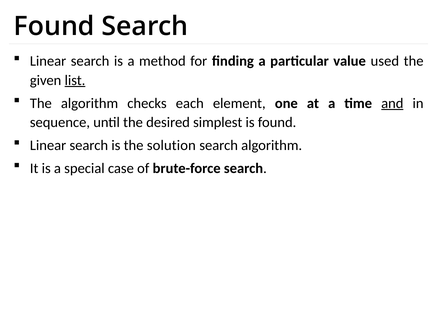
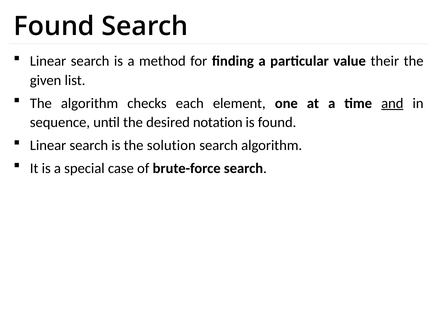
used: used -> their
list underline: present -> none
simplest: simplest -> notation
